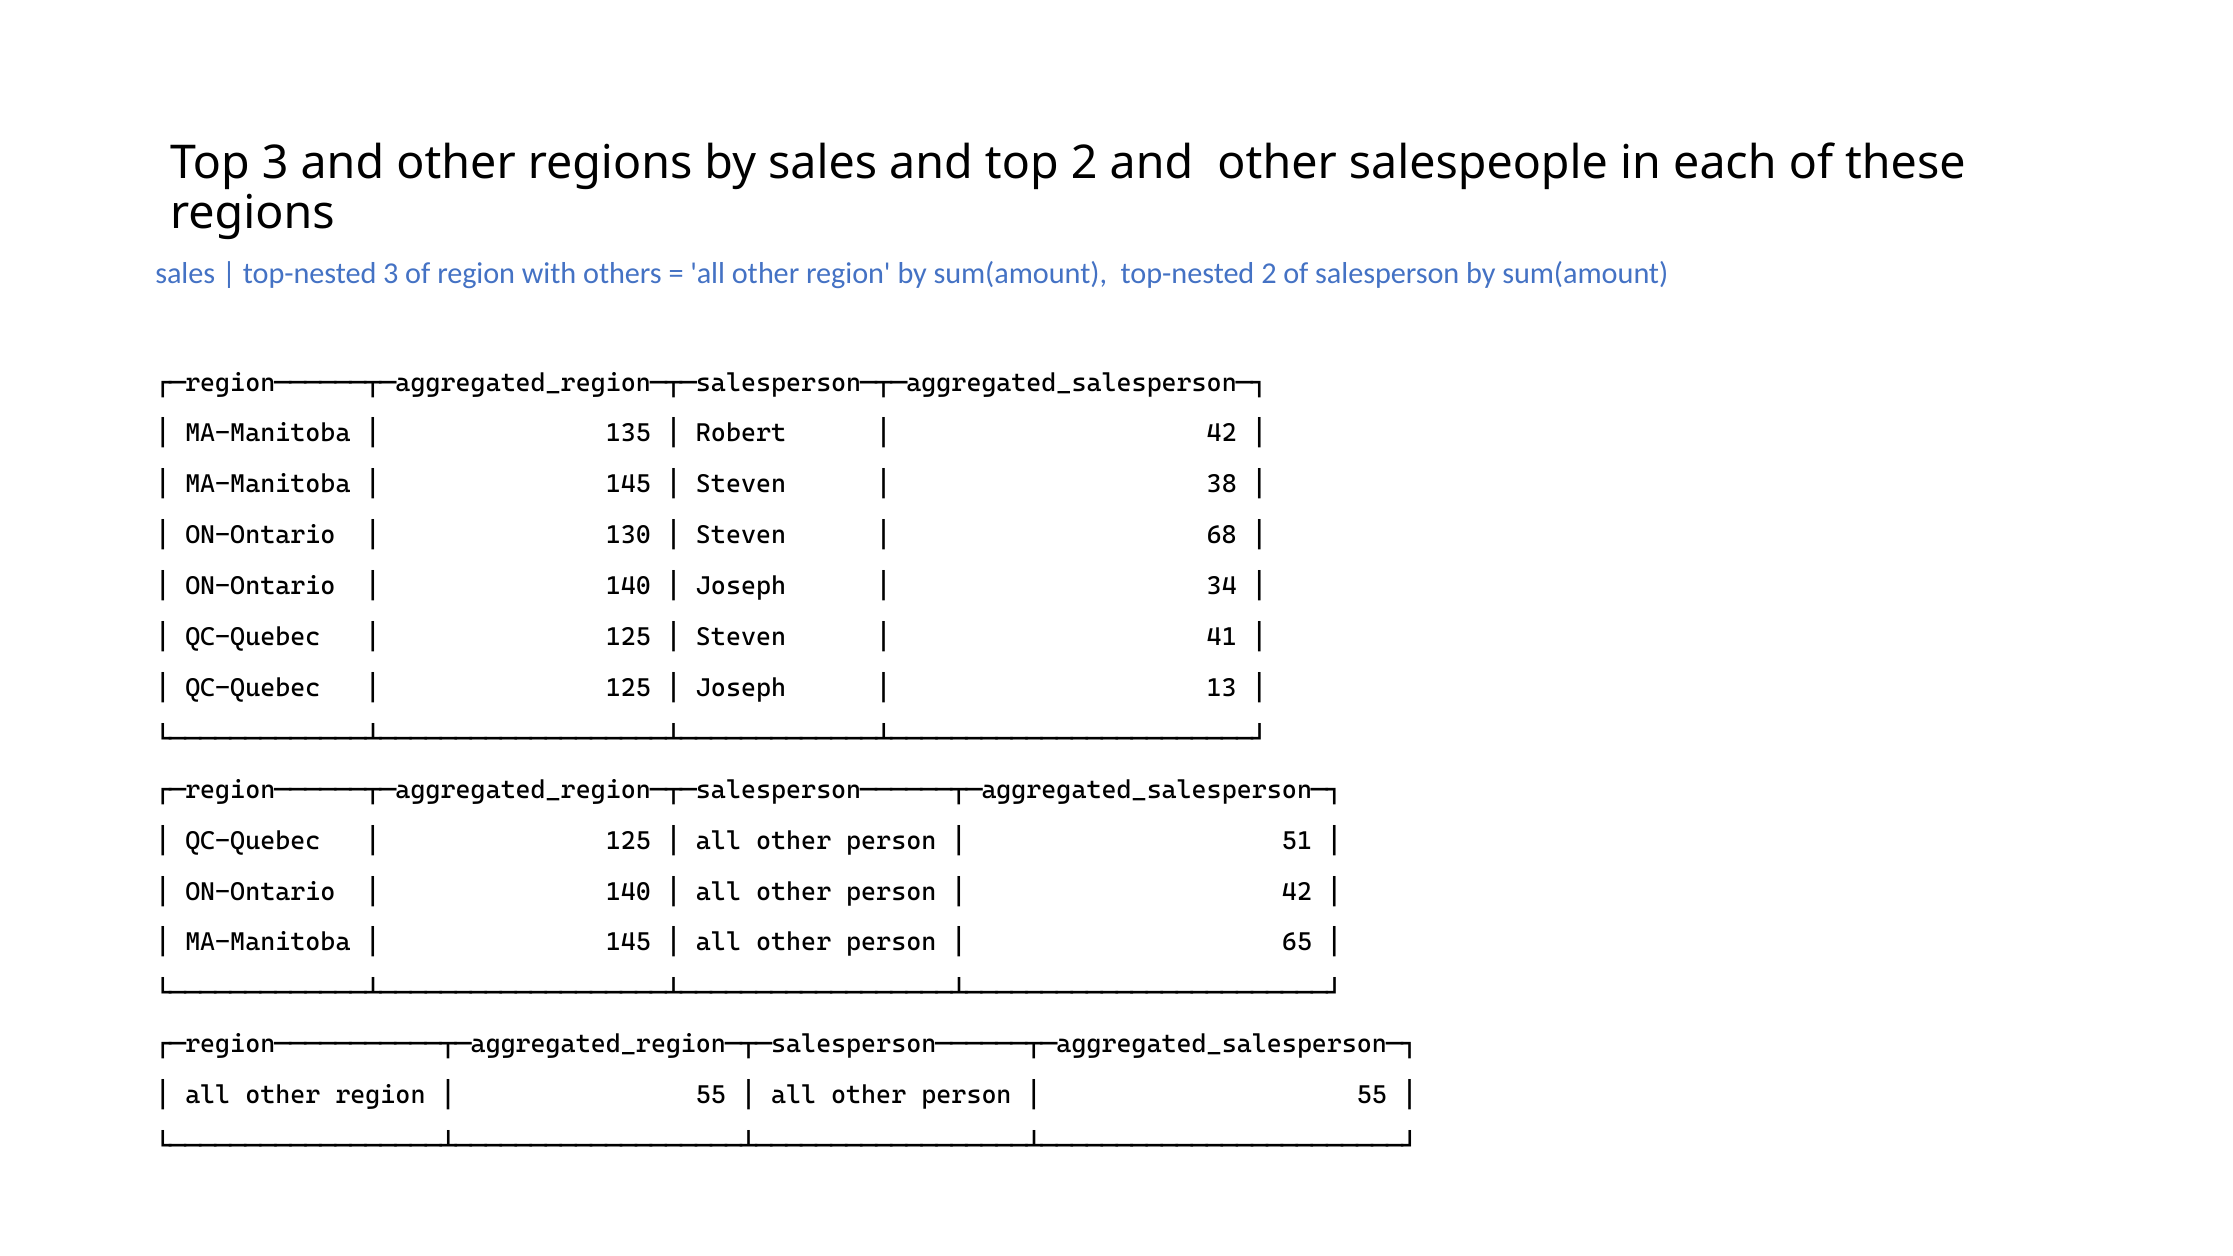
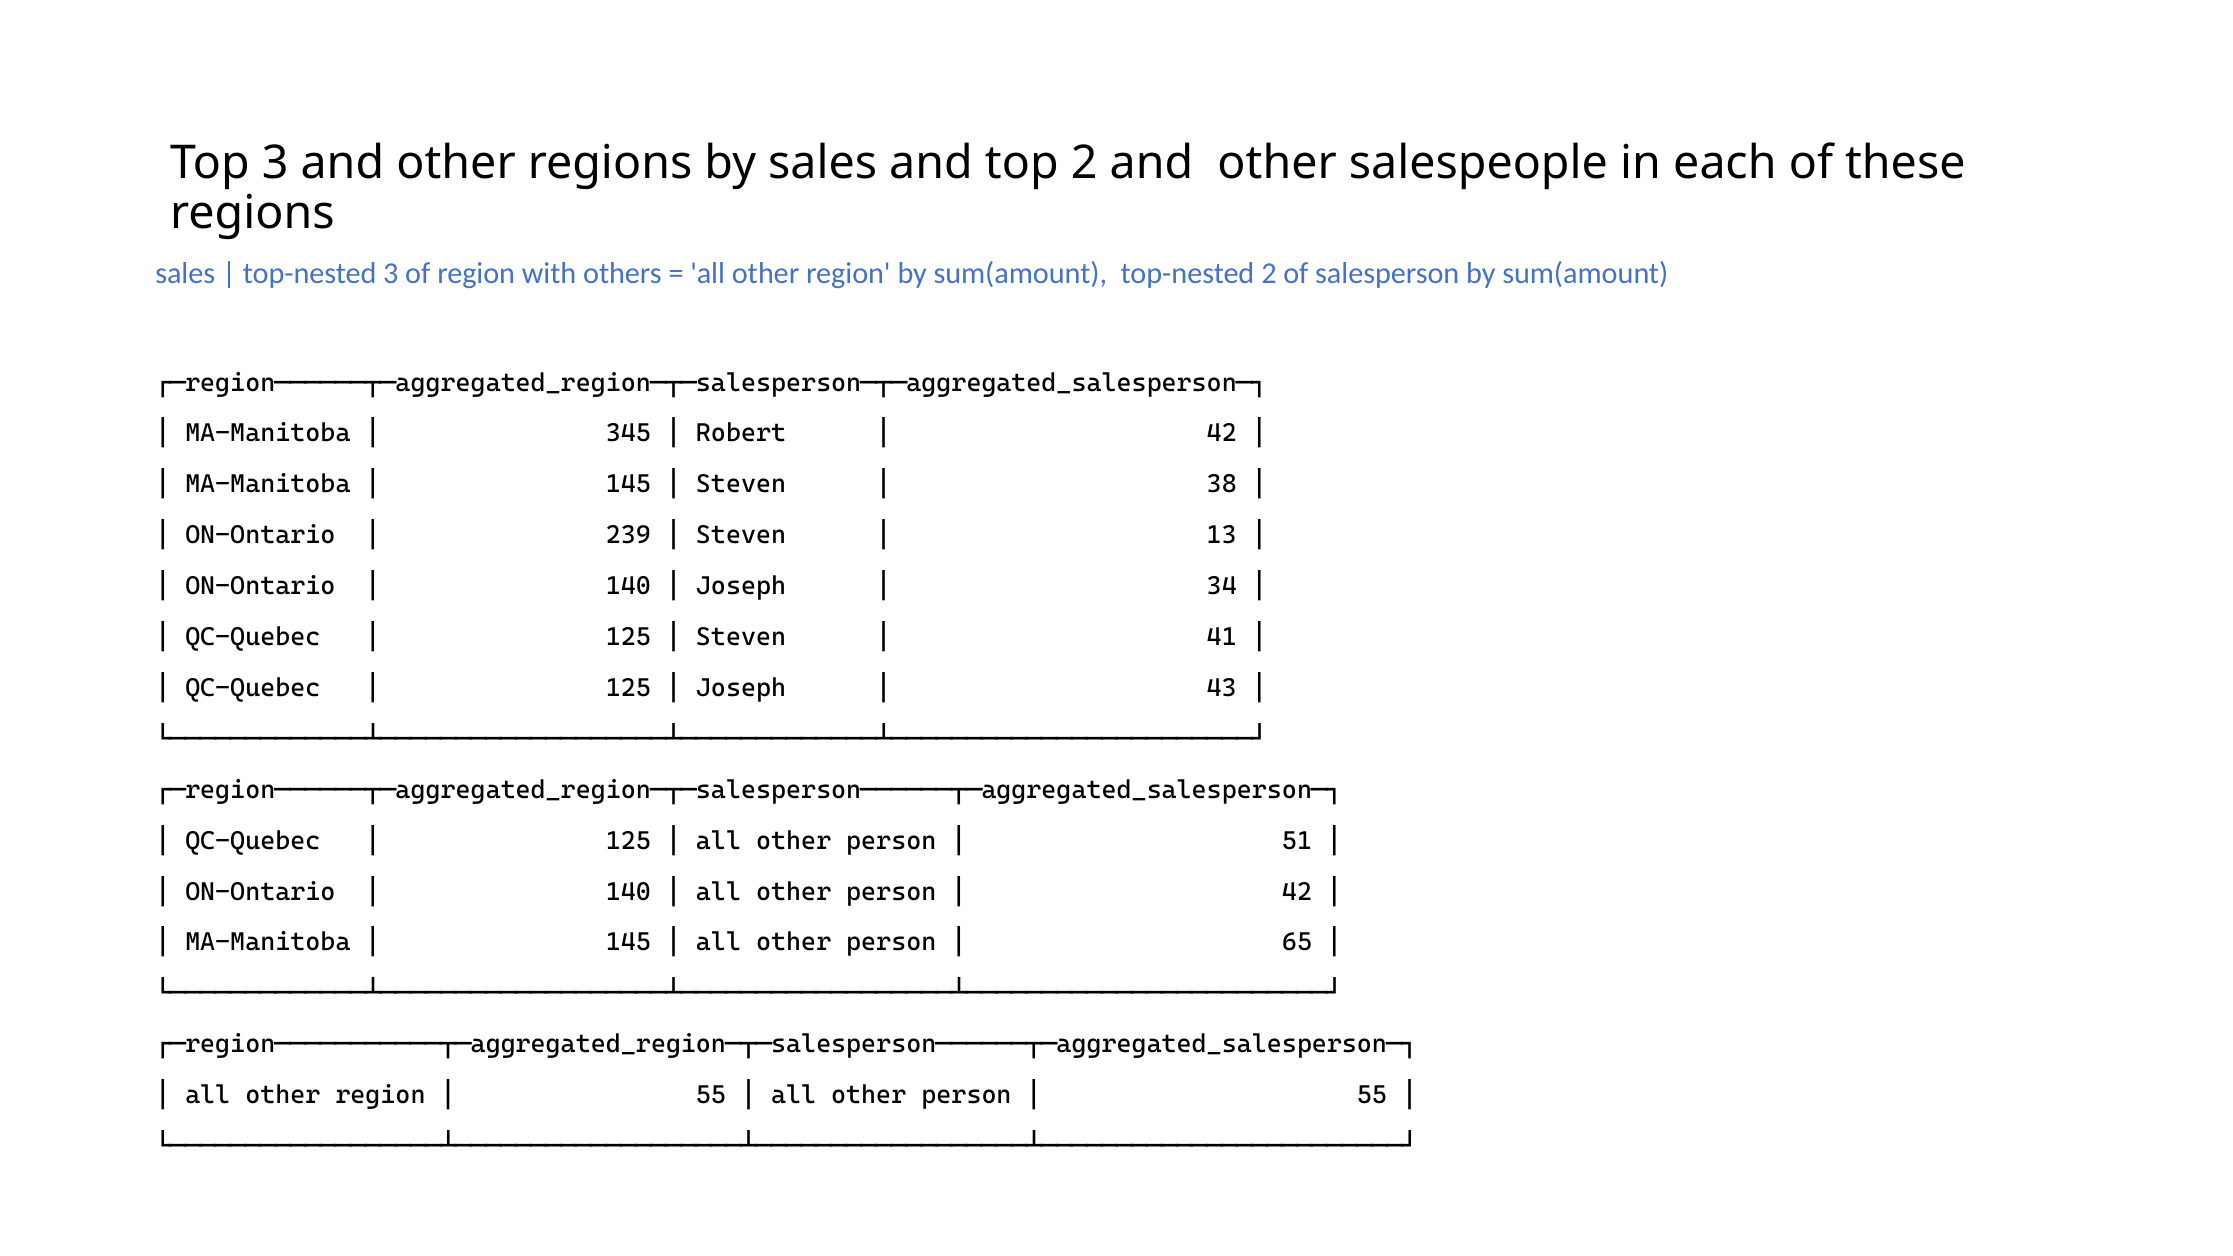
135: 135 -> 345
130: 130 -> 239
68: 68 -> 13
13: 13 -> 43
